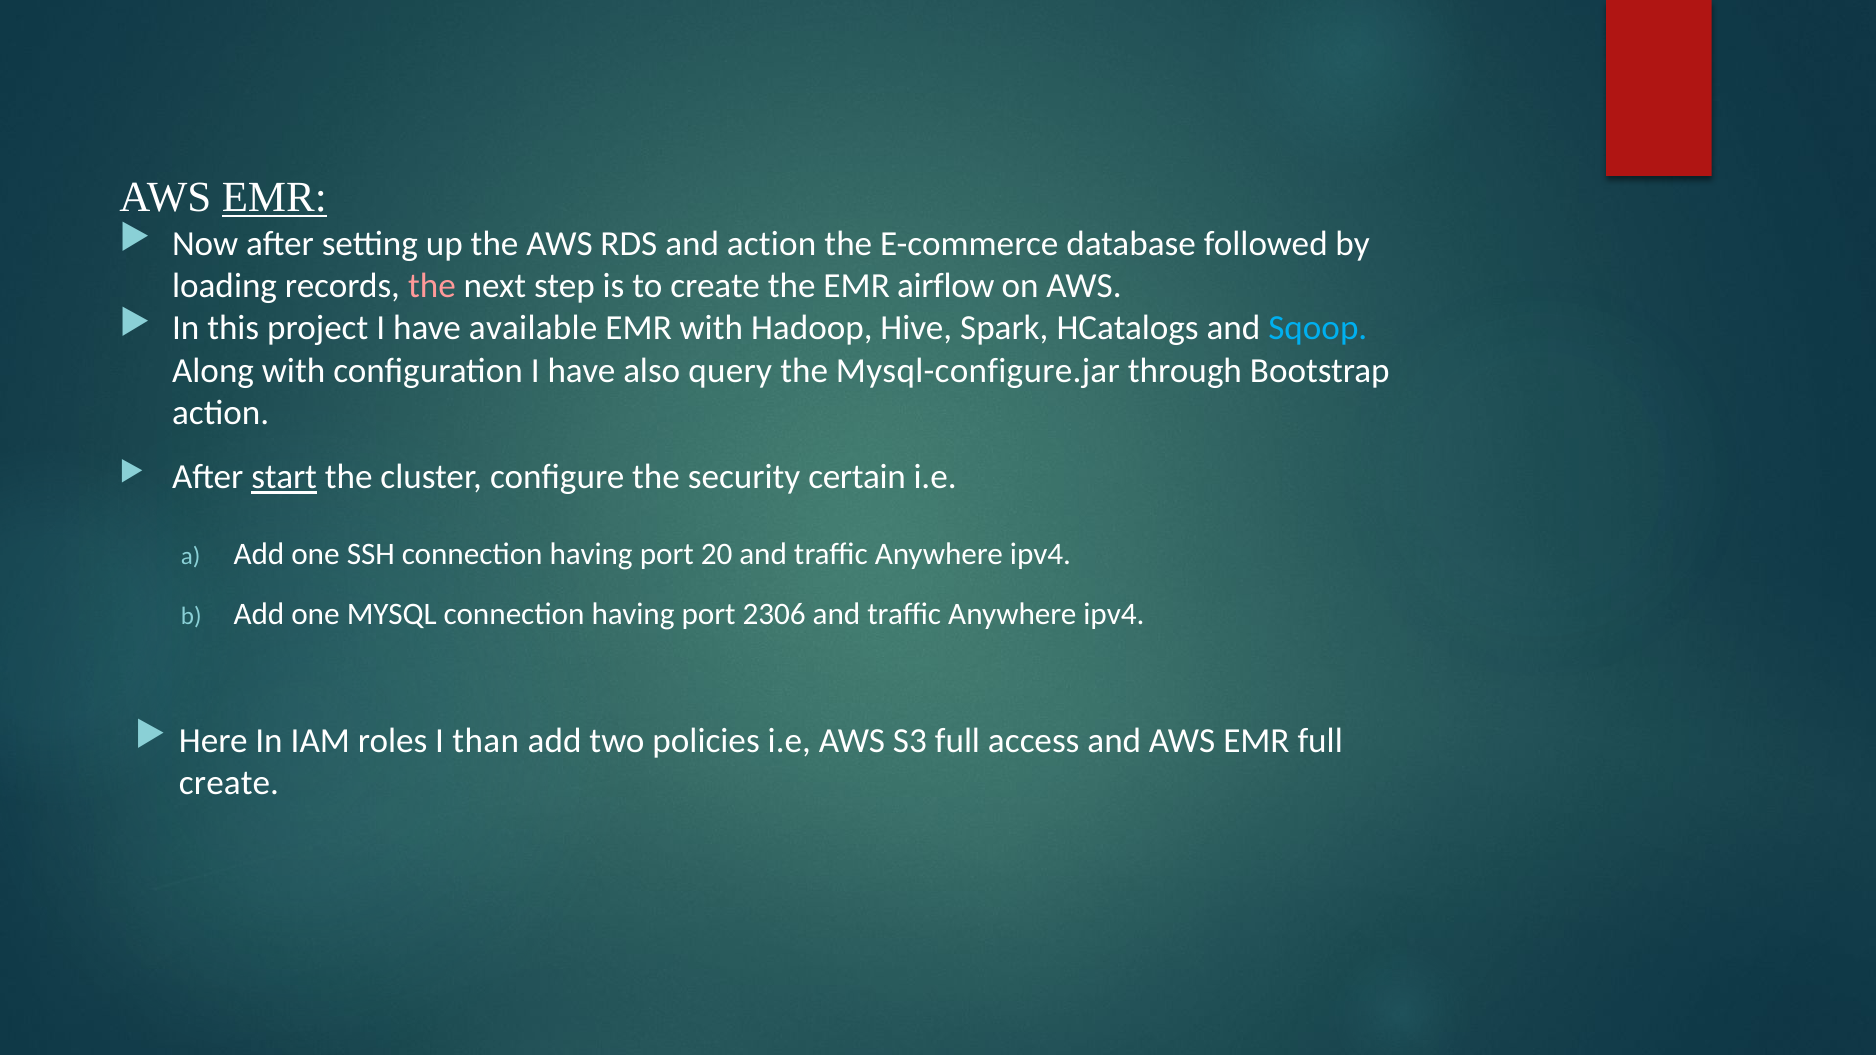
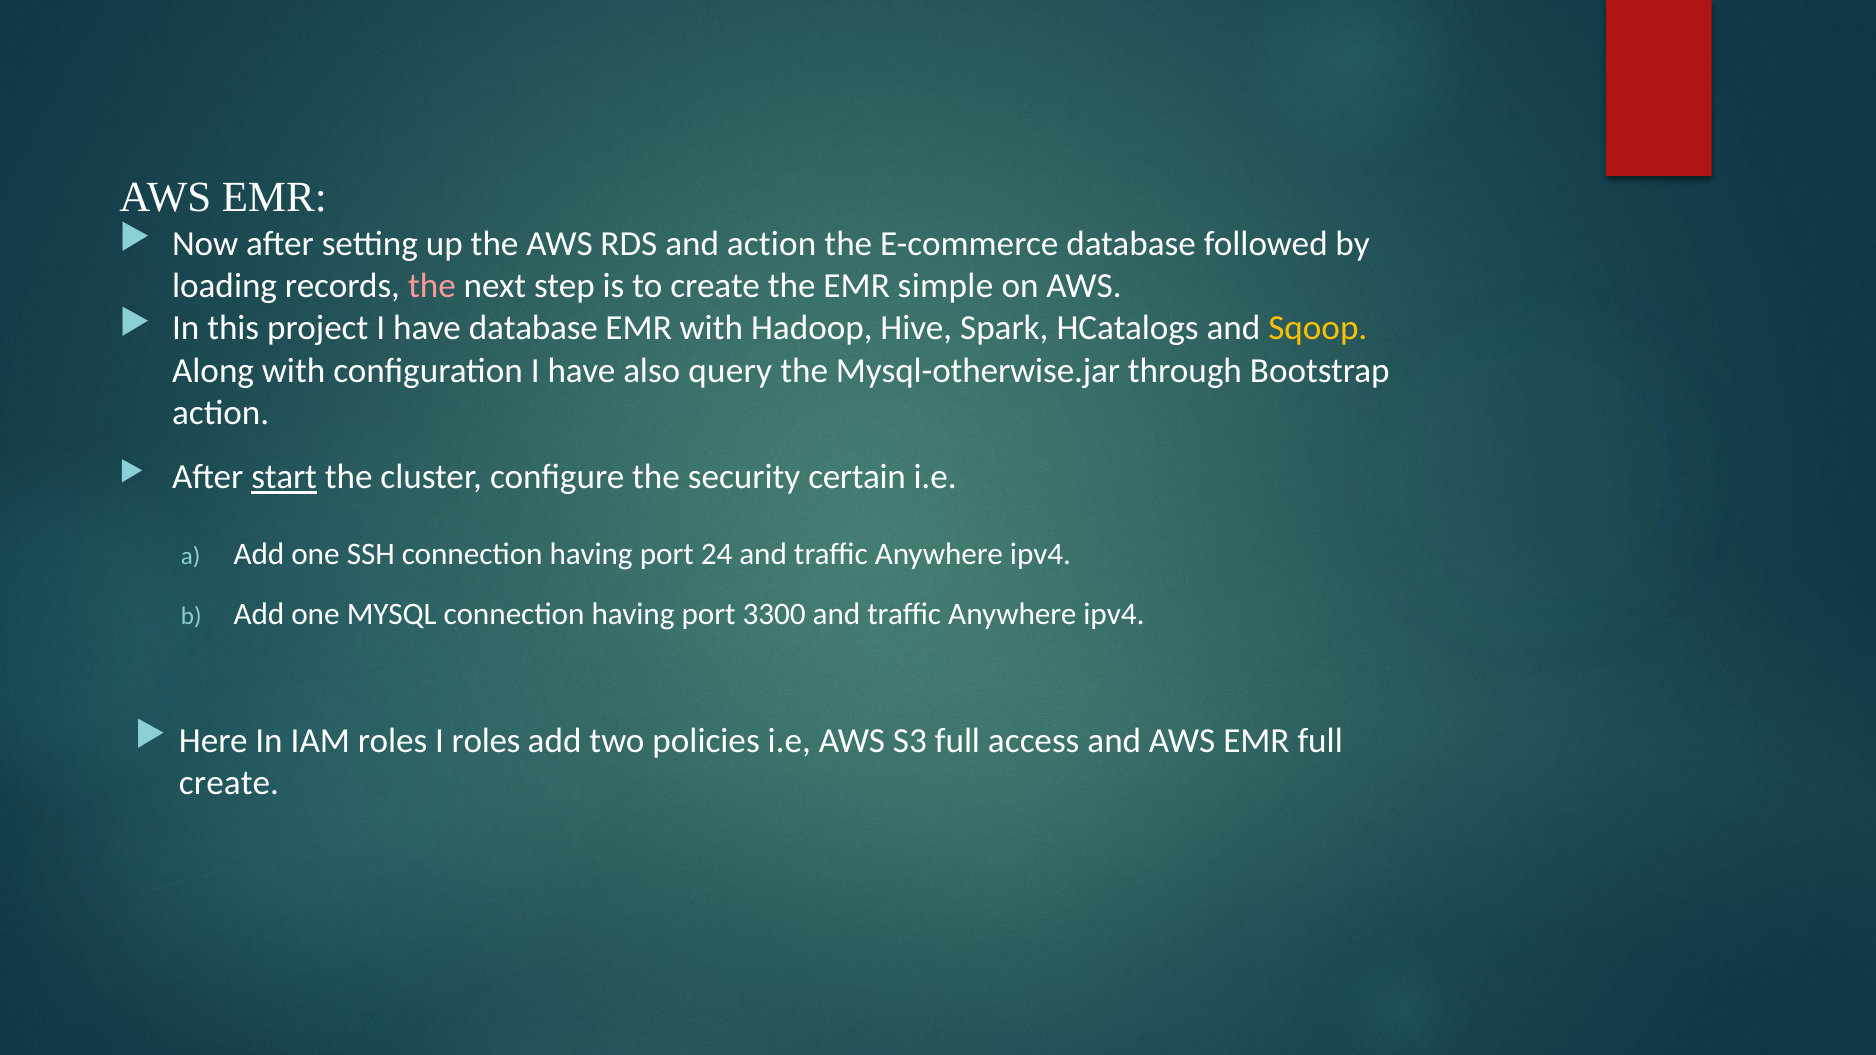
EMR at (274, 198) underline: present -> none
airflow: airflow -> simple
have available: available -> database
Sqoop colour: light blue -> yellow
Mysql-configure.jar: Mysql-configure.jar -> Mysql-otherwise.jar
20: 20 -> 24
2306: 2306 -> 3300
I than: than -> roles
